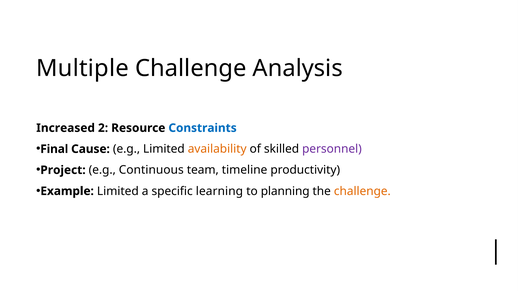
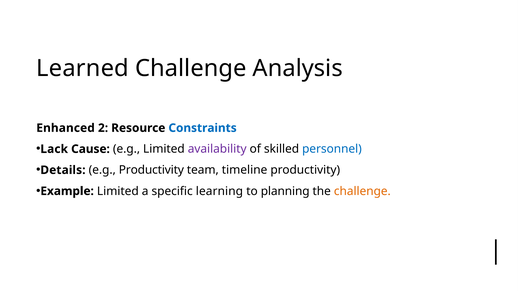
Multiple: Multiple -> Learned
Increased: Increased -> Enhanced
Final: Final -> Lack
availability colour: orange -> purple
personnel colour: purple -> blue
Project: Project -> Details
e.g Continuous: Continuous -> Productivity
